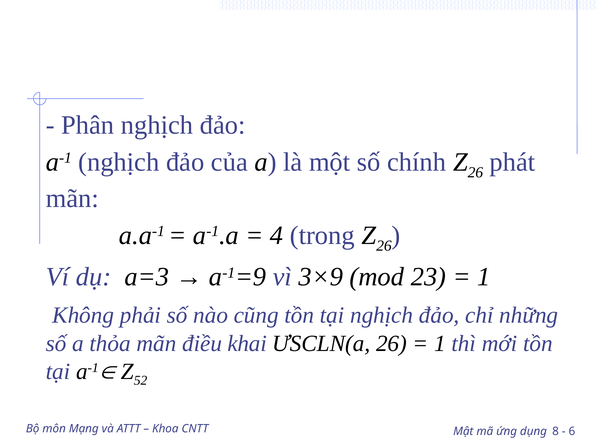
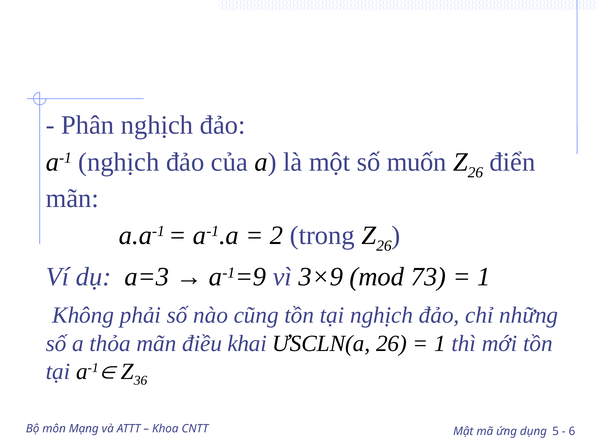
chính: chính -> muốn
phát: phát -> điển
4: 4 -> 2
23: 23 -> 73
52: 52 -> 36
8: 8 -> 5
